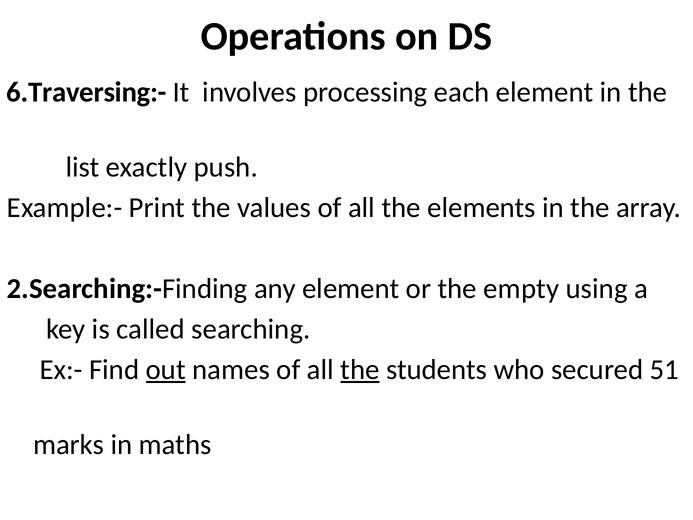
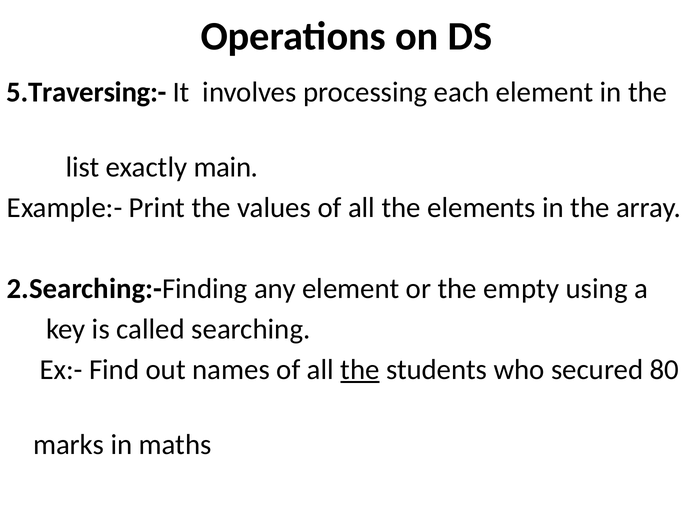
6.Traversing:-: 6.Traversing:- -> 5.Traversing:-
push: push -> main
out underline: present -> none
51: 51 -> 80
